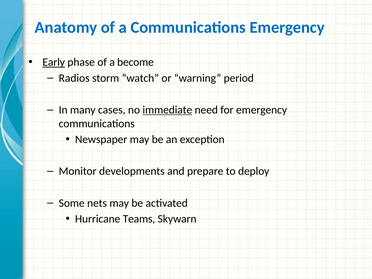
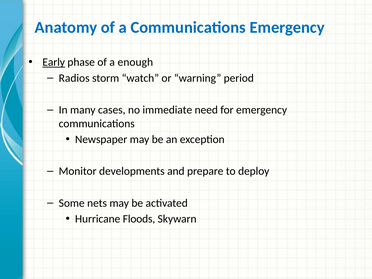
become: become -> enough
immediate underline: present -> none
Teams: Teams -> Floods
